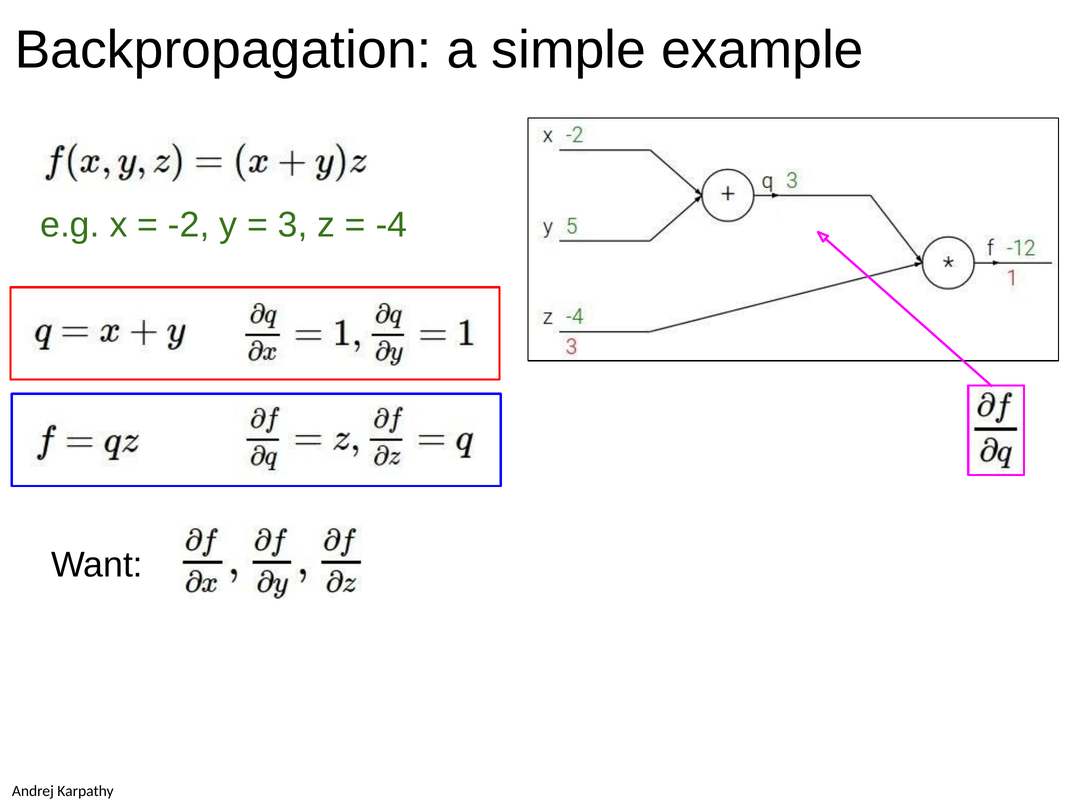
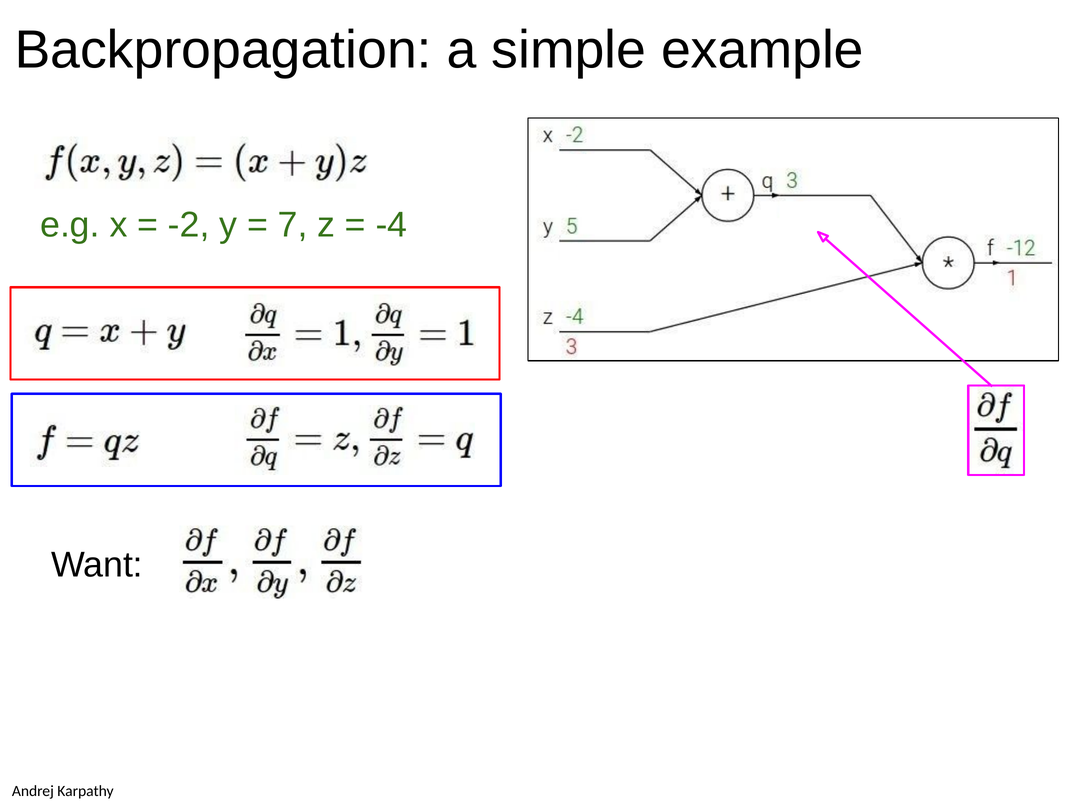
3: 3 -> 7
